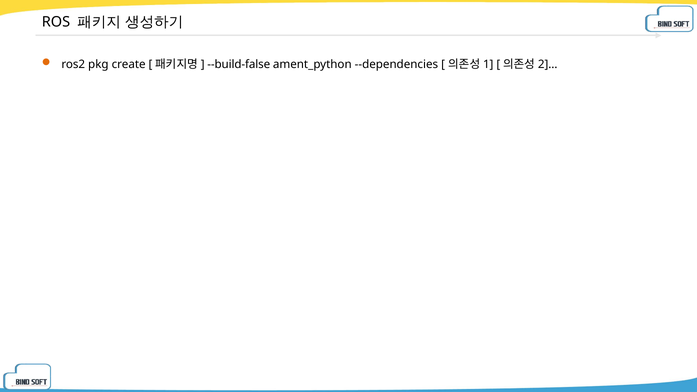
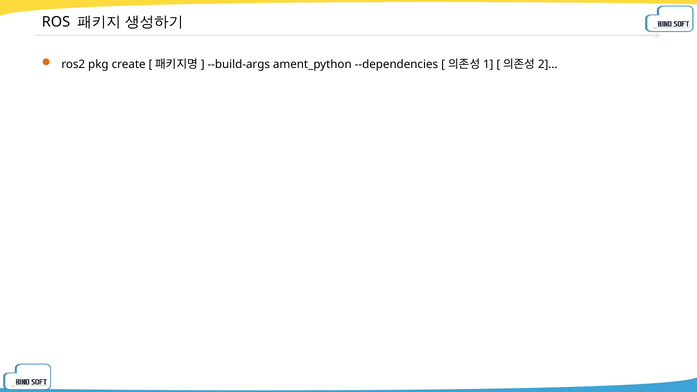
--build-false: --build-false -> --build-args
